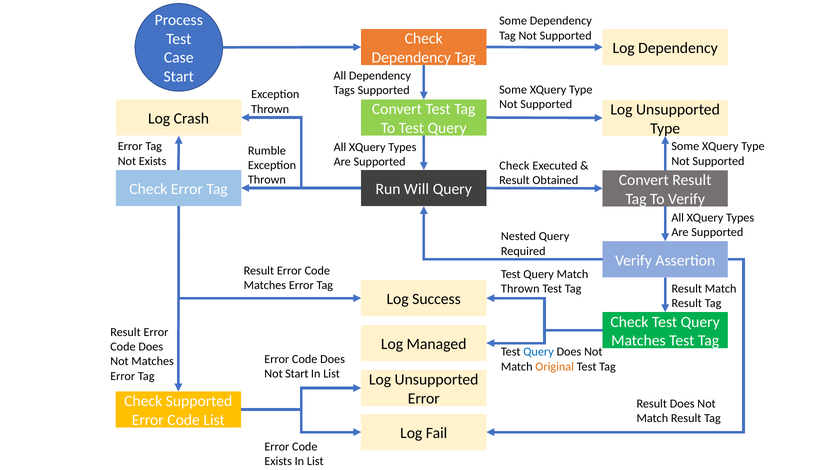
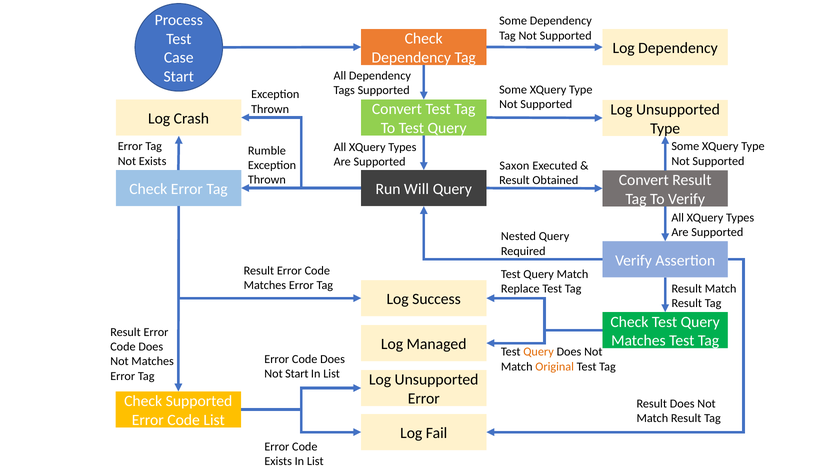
Exists Check: Check -> Saxon
Thrown at (520, 289): Thrown -> Replace
Query at (539, 352) colour: blue -> orange
